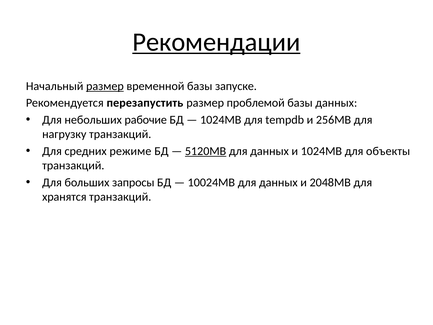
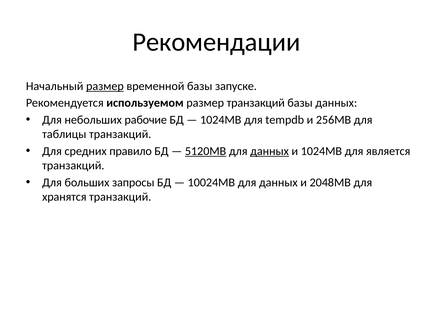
Рекомендации underline: present -> none
перезапустить: перезапустить -> используемом
размер проблемой: проблемой -> транзакций
нагрузку: нагрузку -> таблицы
режиме: режиме -> правило
данных at (270, 151) underline: none -> present
объекты: объекты -> является
